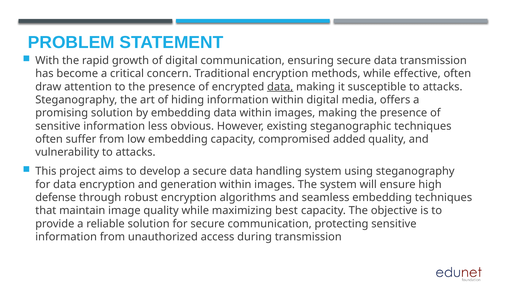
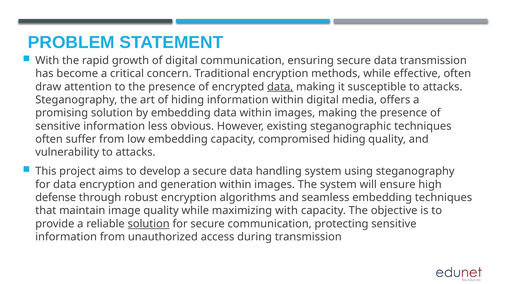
compromised added: added -> hiding
maximizing best: best -> with
solution at (149, 224) underline: none -> present
